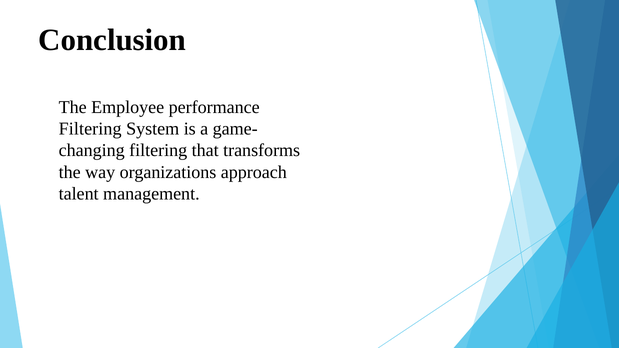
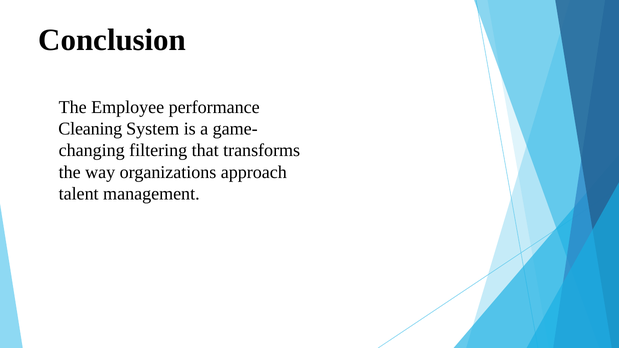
Filtering at (90, 129): Filtering -> Cleaning
